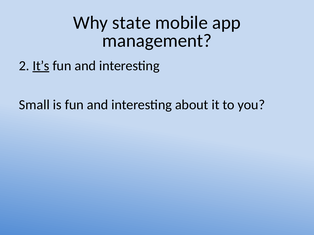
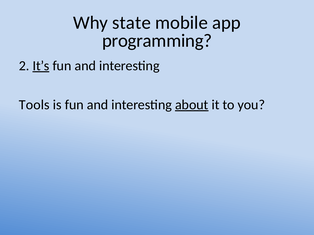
management: management -> programming
Small: Small -> Tools
about underline: none -> present
